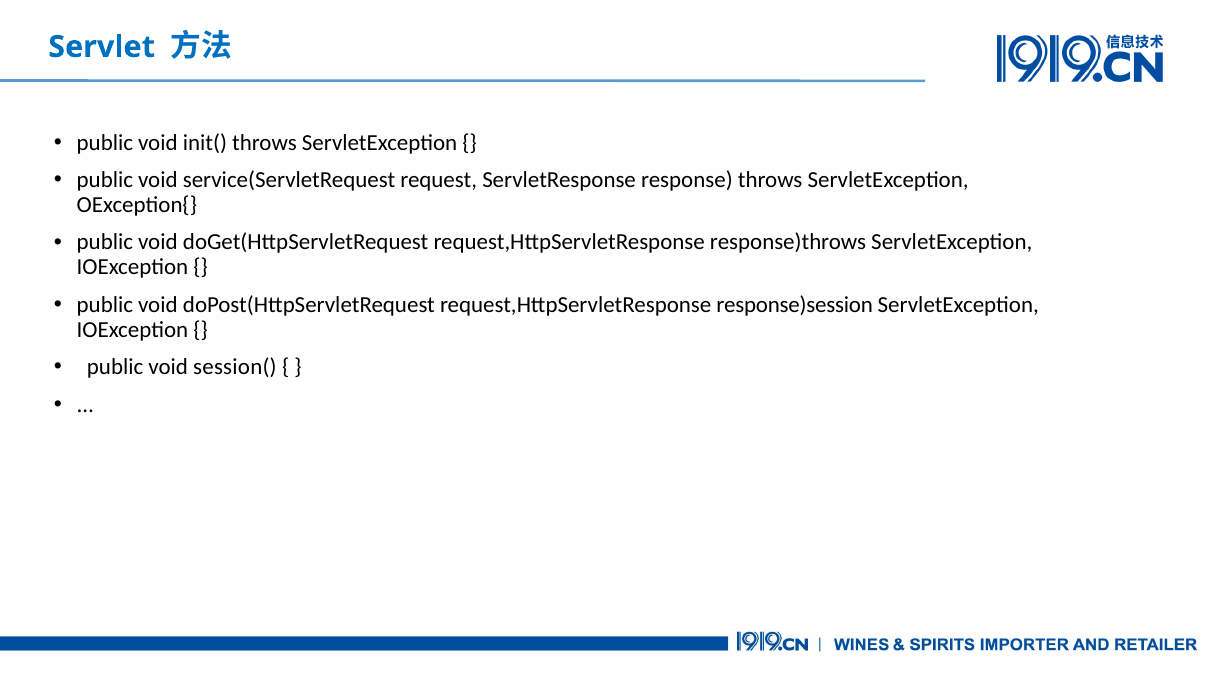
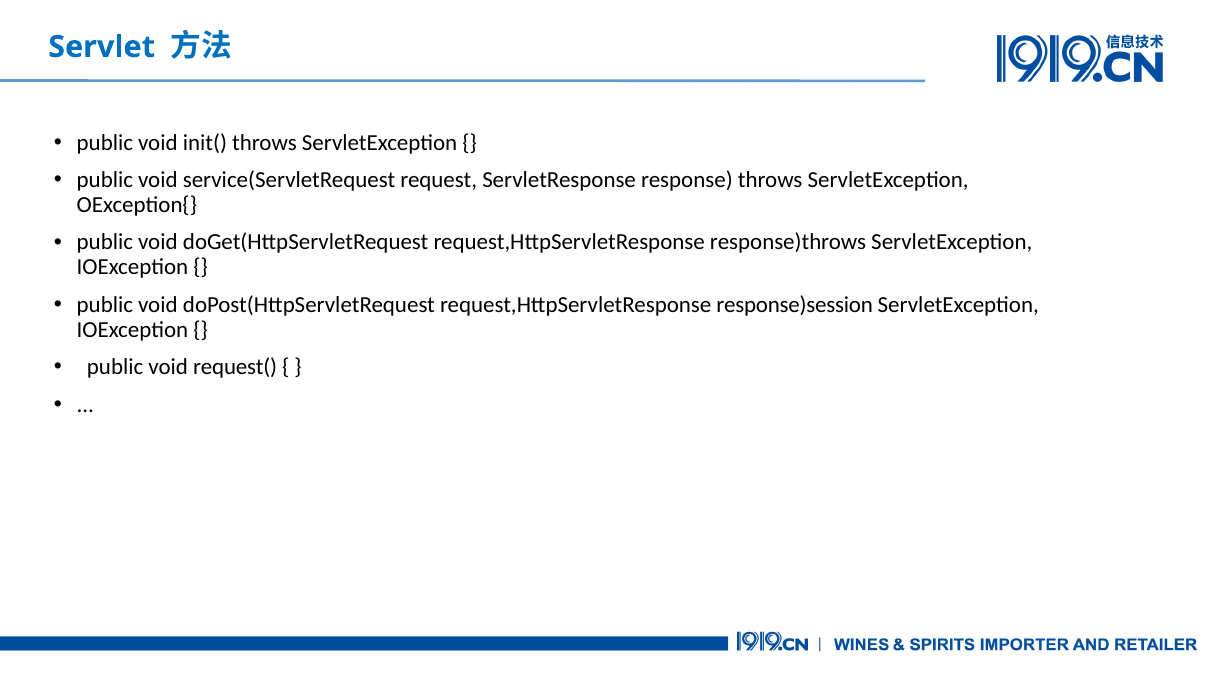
session(: session( -> request(
